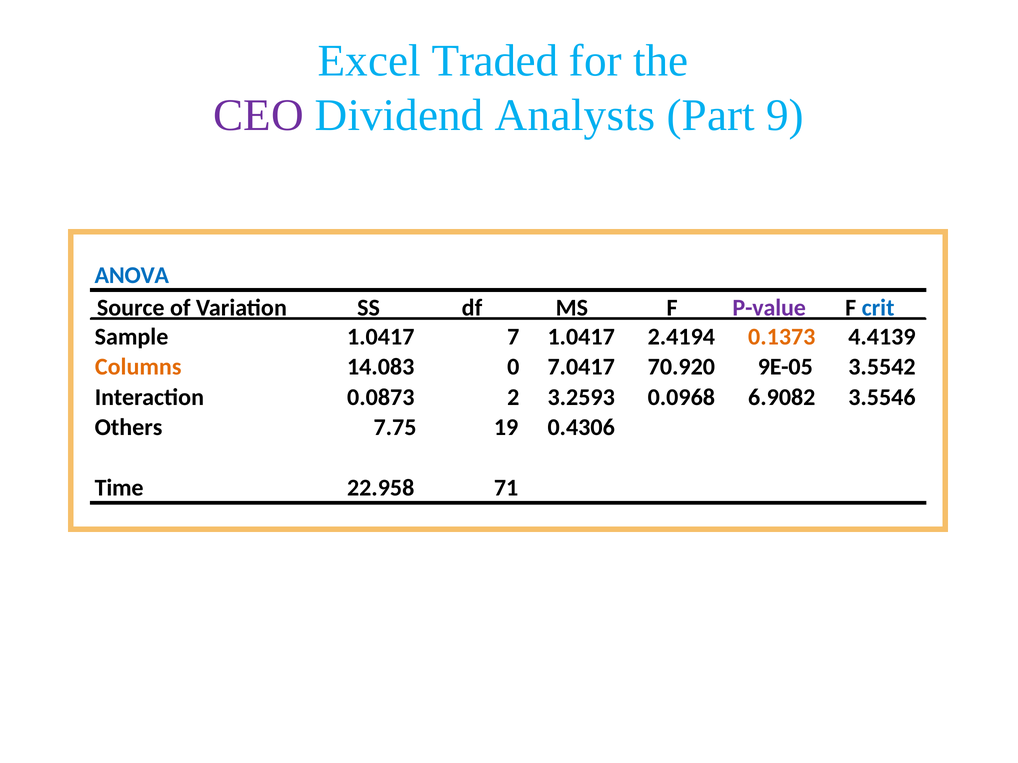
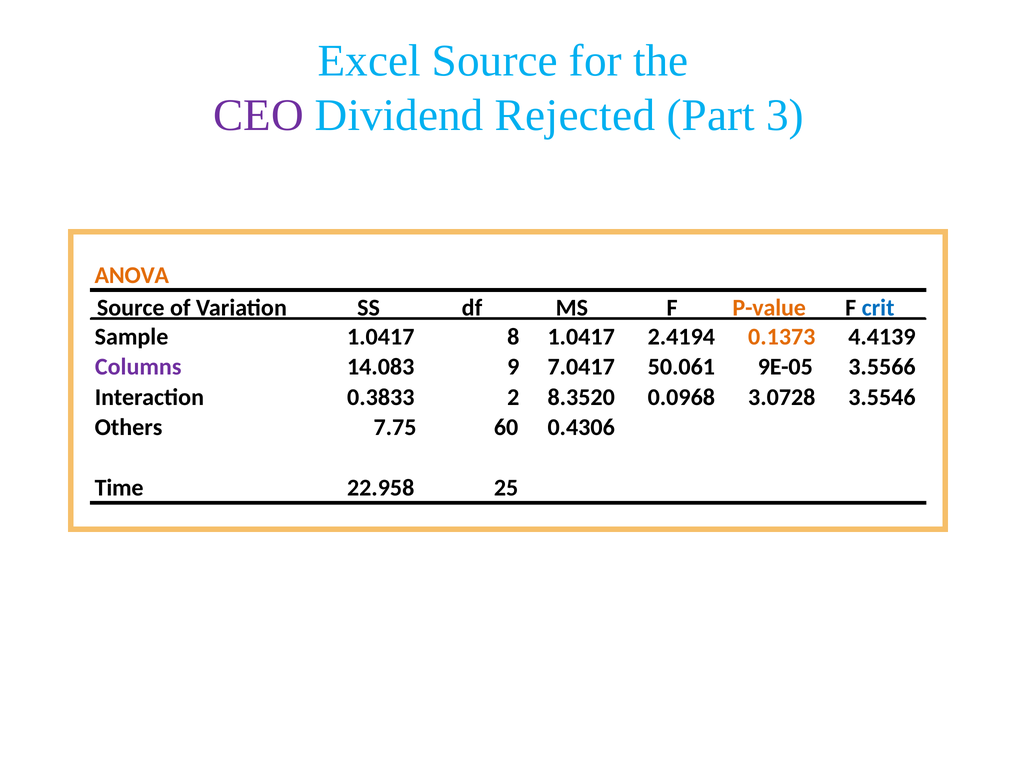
Excel Traded: Traded -> Source
Analysts: Analysts -> Rejected
9: 9 -> 3
ANOVA colour: blue -> orange
P-value colour: purple -> orange
7: 7 -> 8
Columns colour: orange -> purple
0: 0 -> 9
70.920: 70.920 -> 50.061
3.5542: 3.5542 -> 3.5566
0.0873: 0.0873 -> 0.3833
3.2593: 3.2593 -> 8.3520
6.9082: 6.9082 -> 3.0728
19: 19 -> 60
71: 71 -> 25
